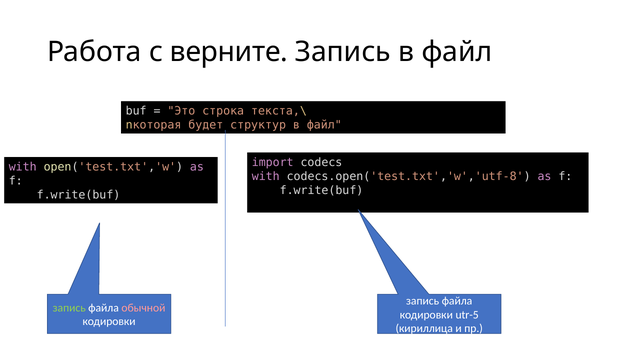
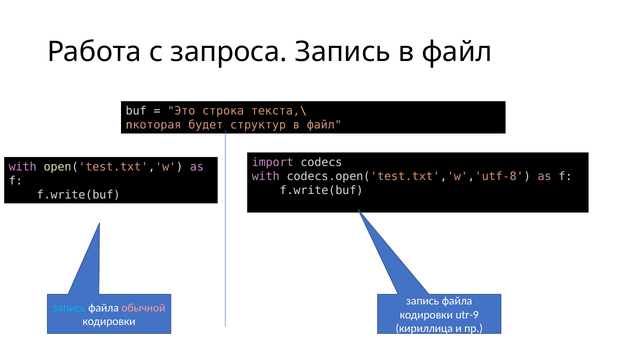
верните: верните -> запроса
запись at (69, 308) colour: light green -> light blue
utr-5: utr-5 -> utr-9
